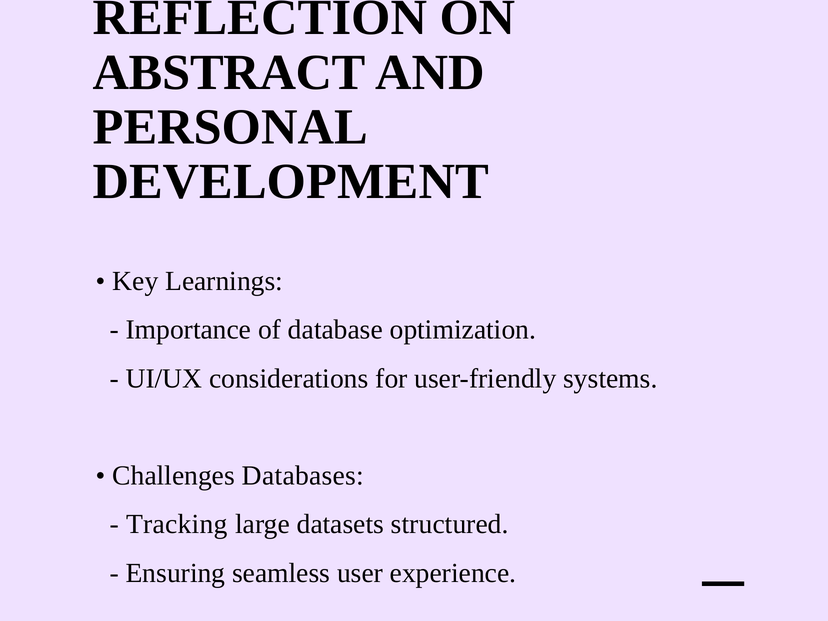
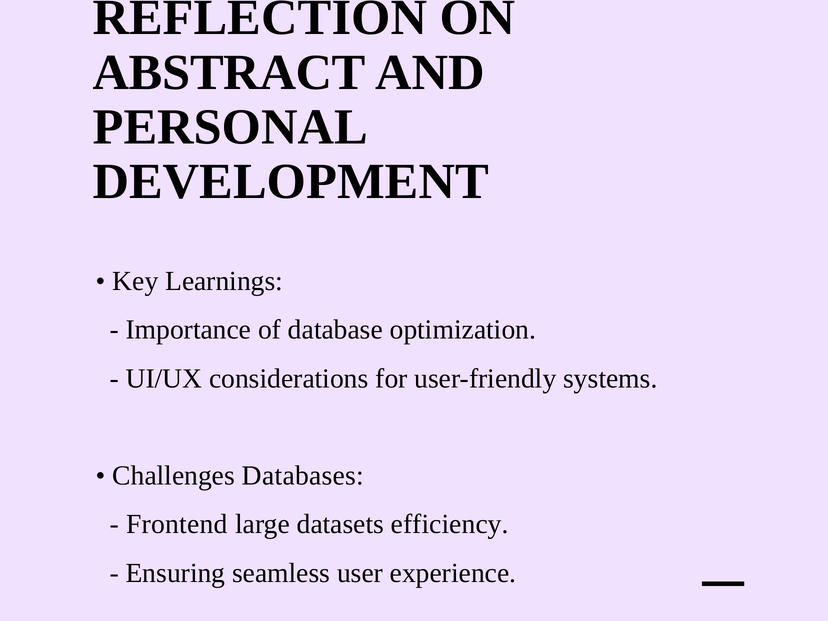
Tracking: Tracking -> Frontend
structured: structured -> efficiency
